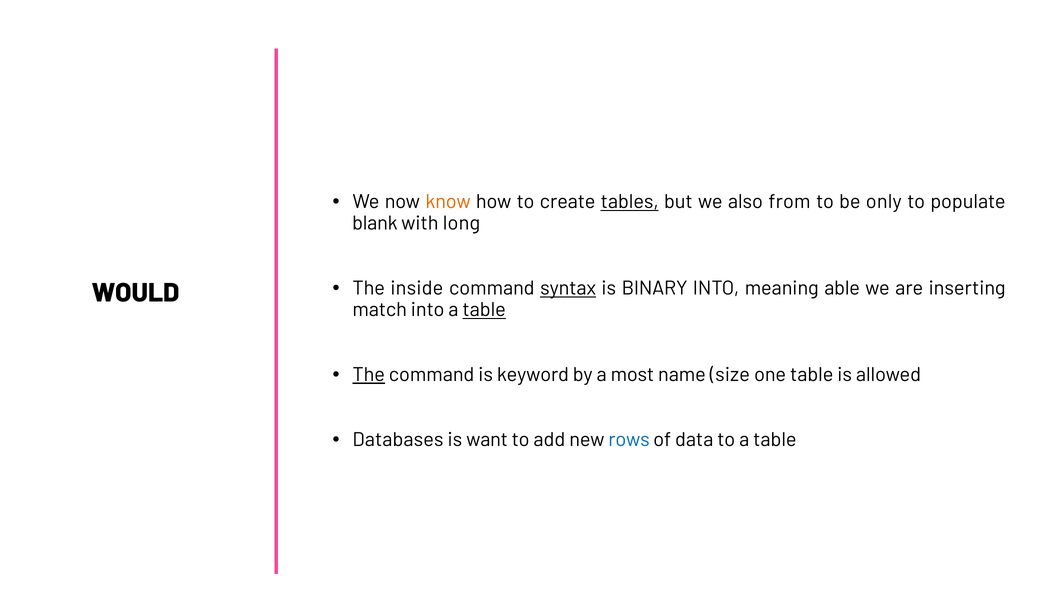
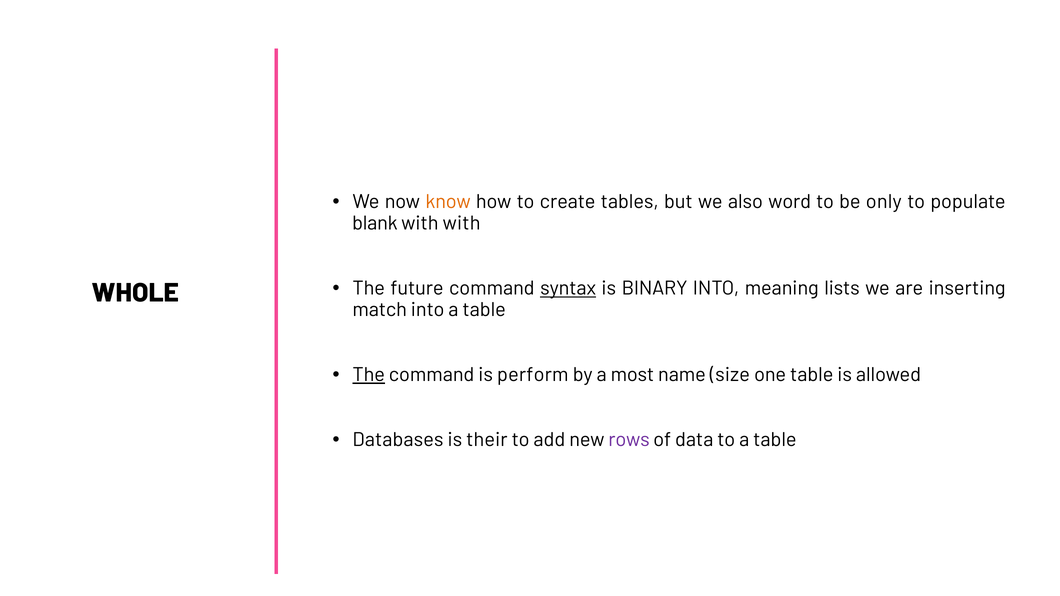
tables underline: present -> none
from: from -> word
with long: long -> with
inside: inside -> future
able: able -> lists
WOULD: WOULD -> WHOLE
table at (484, 310) underline: present -> none
keyword: keyword -> perform
want: want -> their
rows colour: blue -> purple
